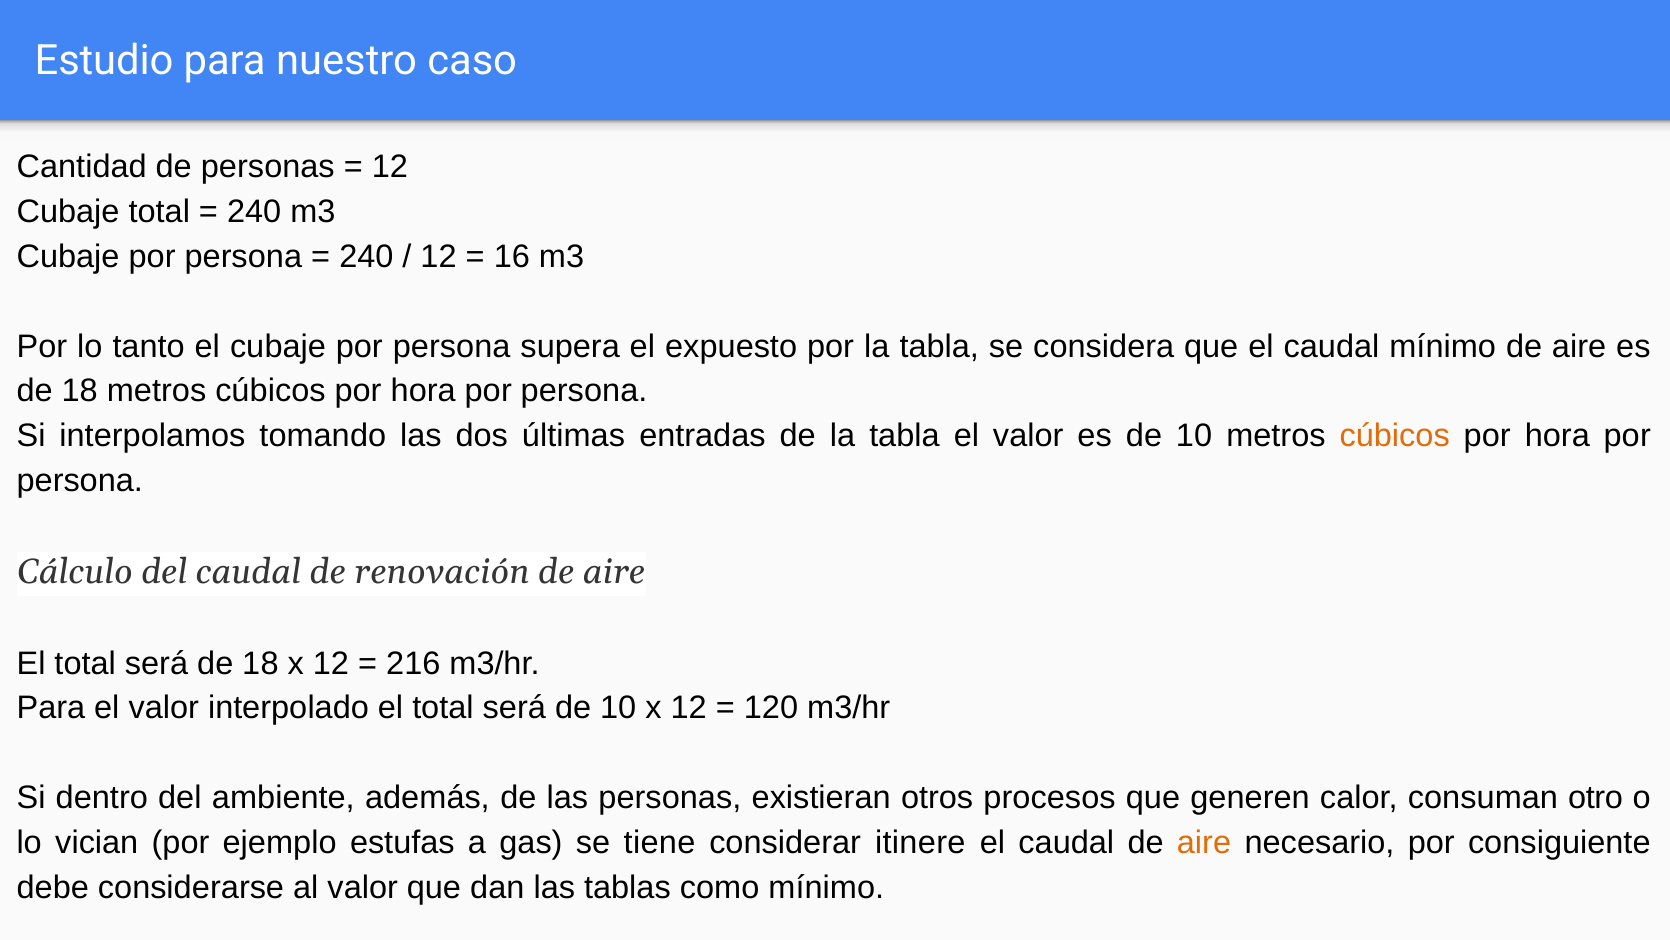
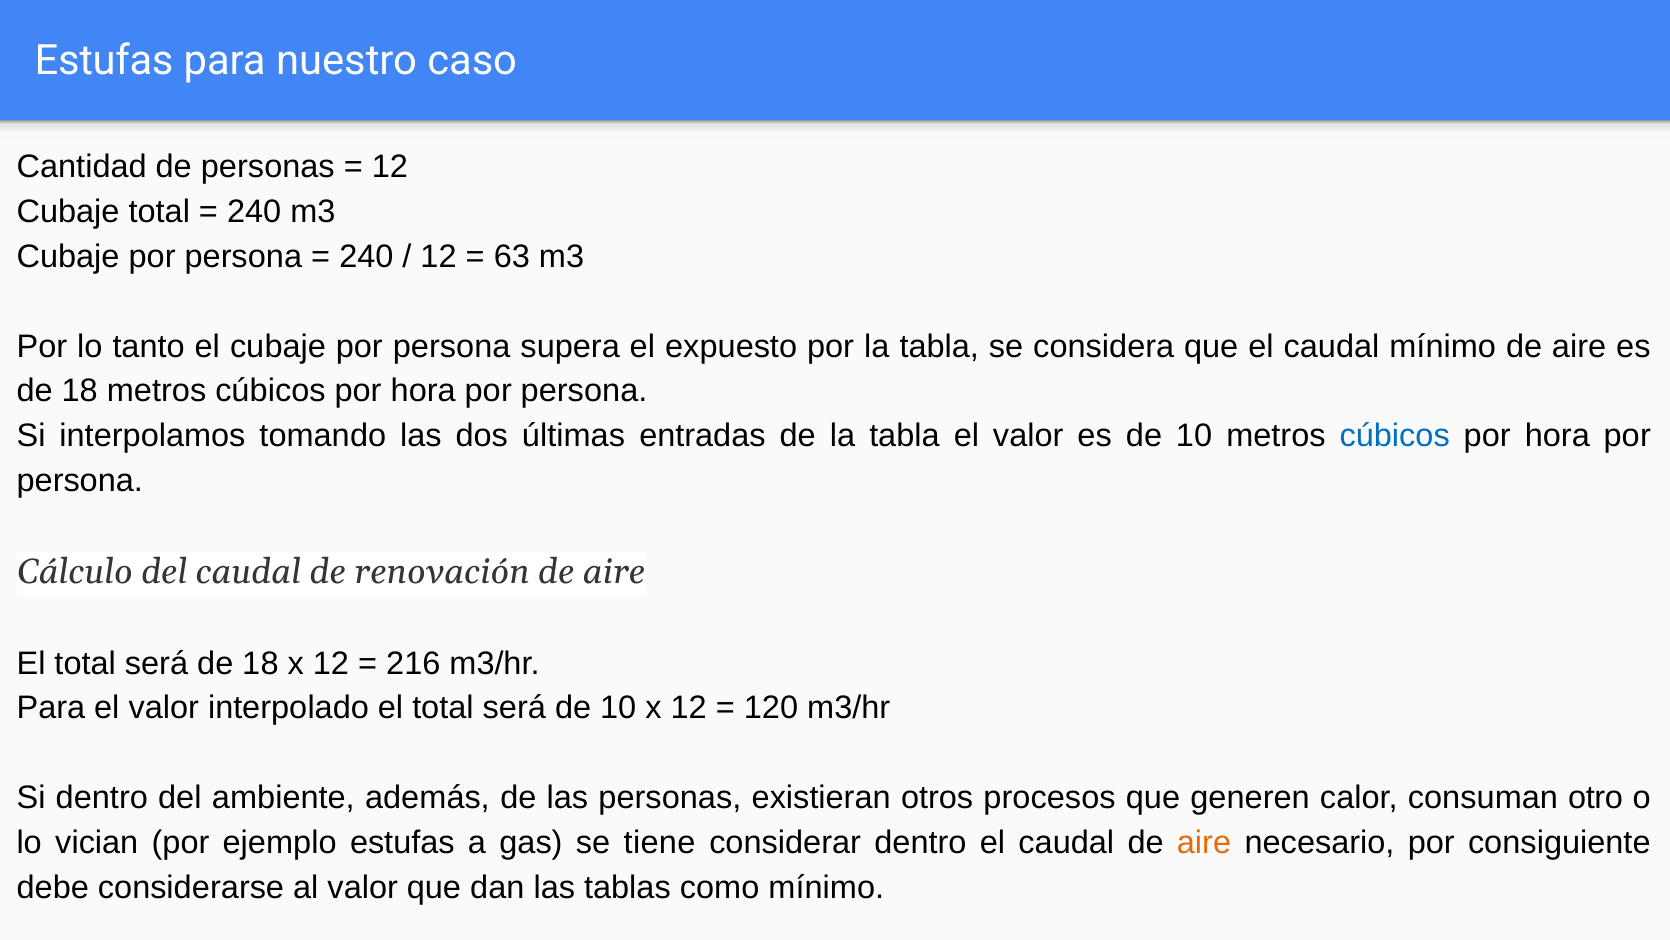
Estudio at (104, 61): Estudio -> Estufas
16: 16 -> 63
cúbicos at (1395, 436) colour: orange -> blue
considerar itinere: itinere -> dentro
